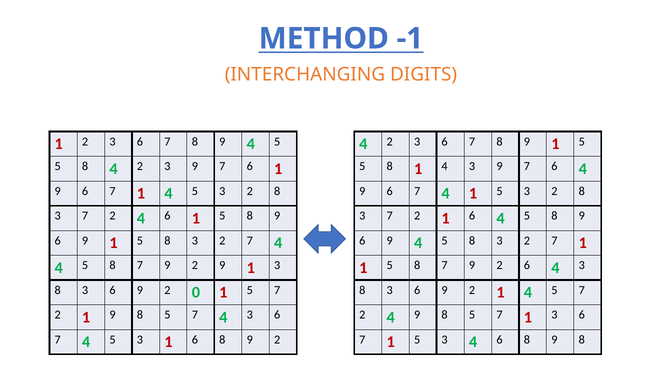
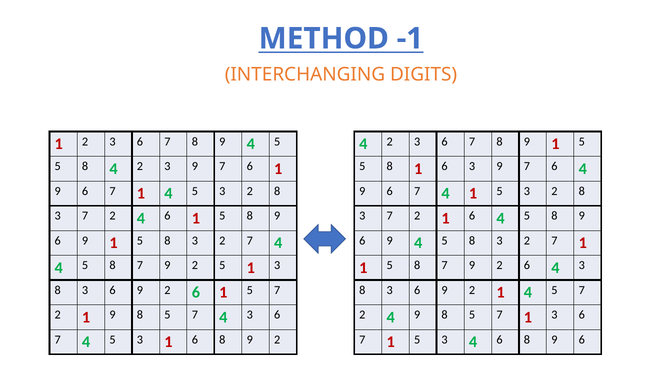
8 1 4: 4 -> 6
2 9: 9 -> 5
6 9 2 0: 0 -> 6
6 8 9 8: 8 -> 6
